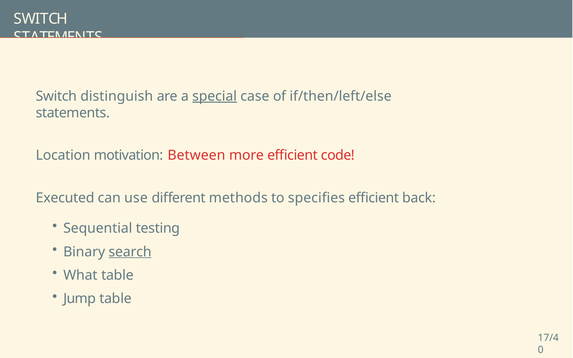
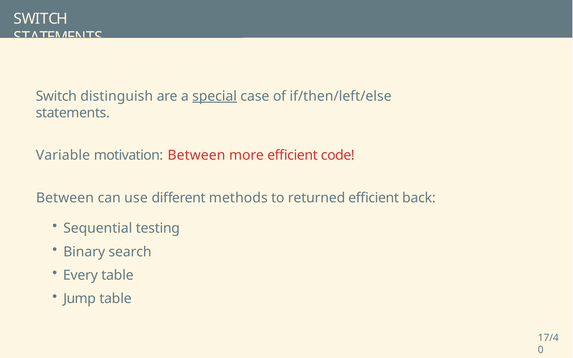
Location: Location -> Variable
Executed at (65, 198): Executed -> Between
speciﬁes: speciﬁes -> returned
search underline: present -> none
What: What -> Every
